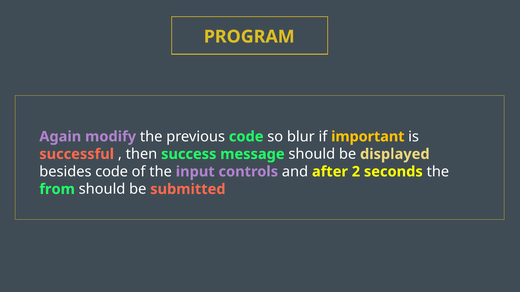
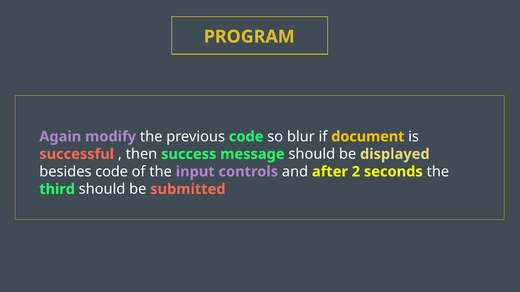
important: important -> document
from: from -> third
